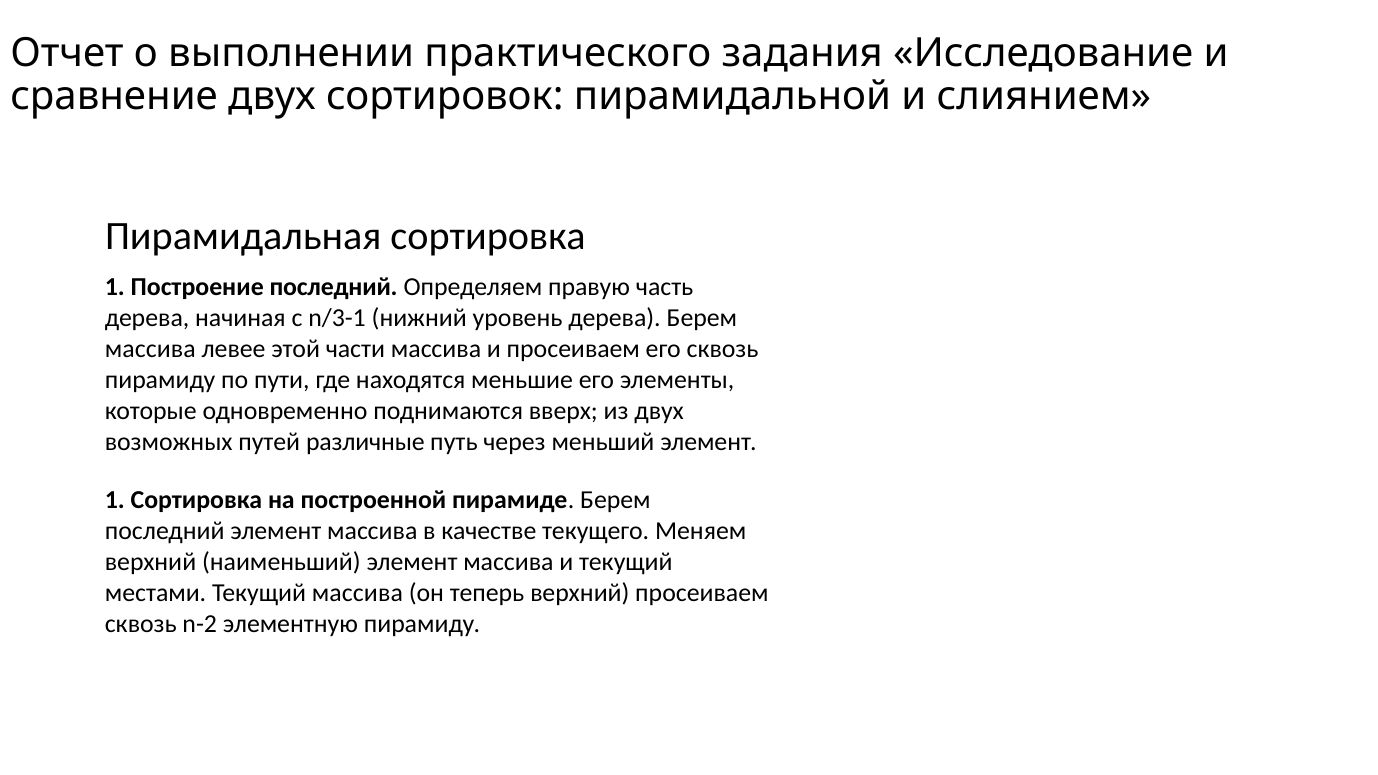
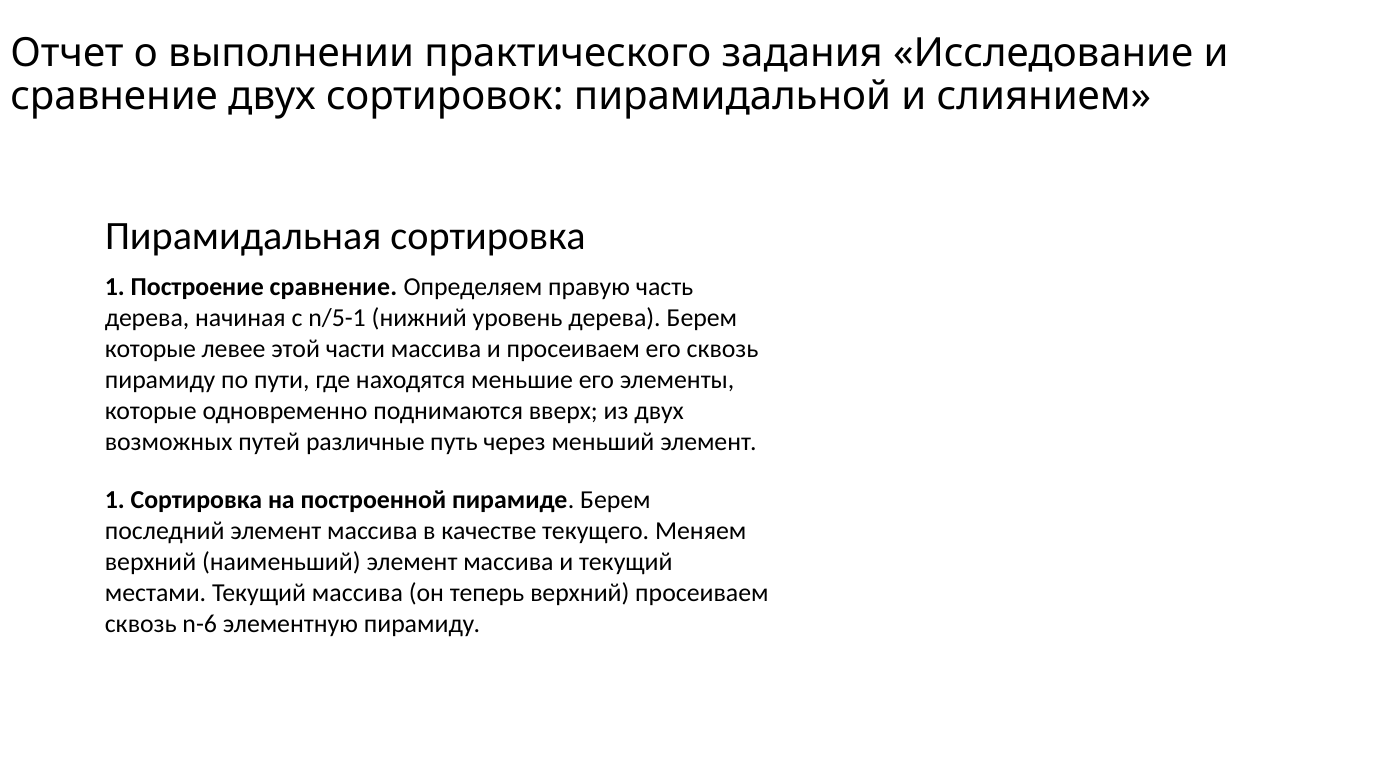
Построение последний: последний -> сравнение
n/3-1: n/3-1 -> n/5-1
массива at (150, 349): массива -> которые
n-2: n-2 -> n-6
